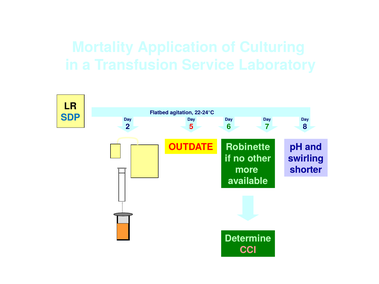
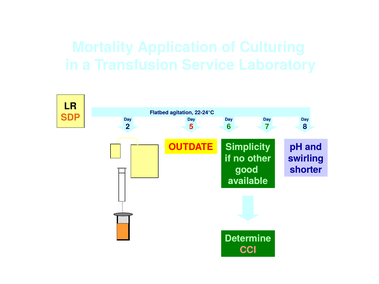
SDP colour: blue -> orange
Robinette: Robinette -> Simplicity
more: more -> good
